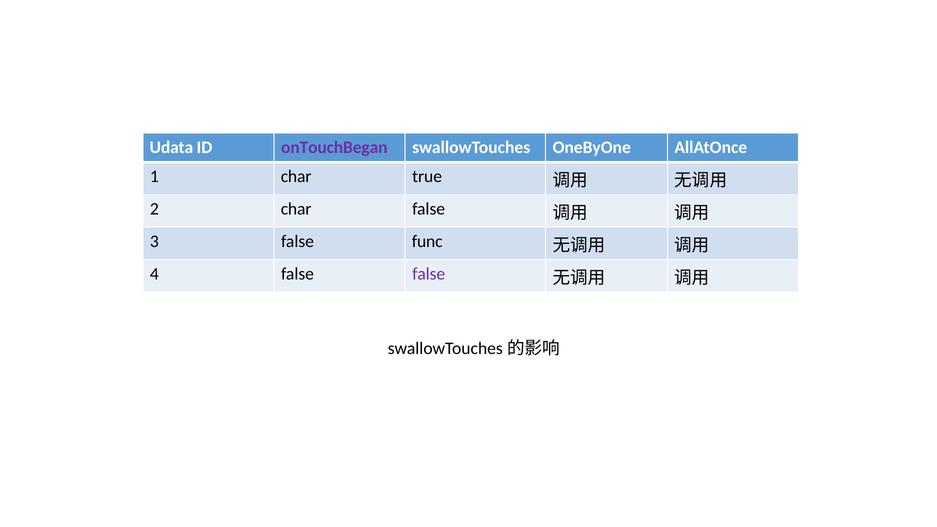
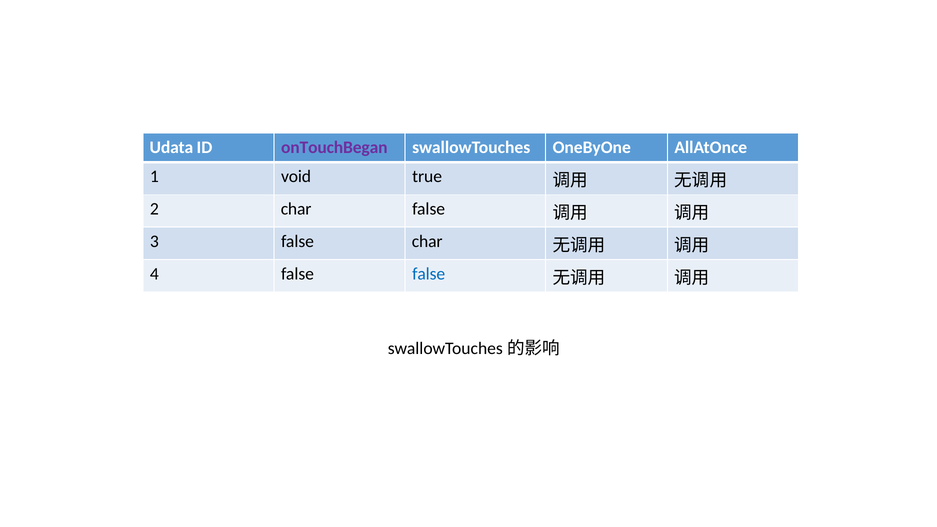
1 char: char -> void
false func: func -> char
false at (429, 274) colour: purple -> blue
